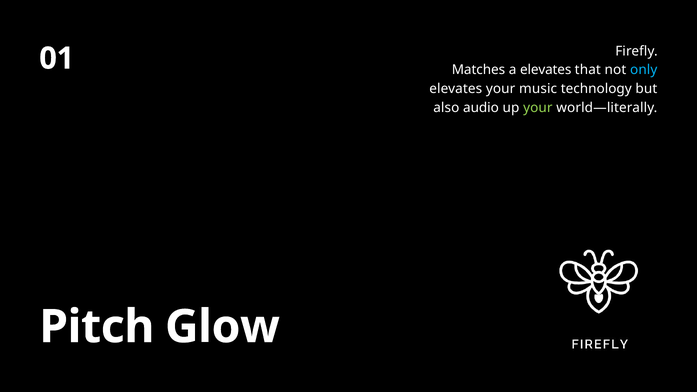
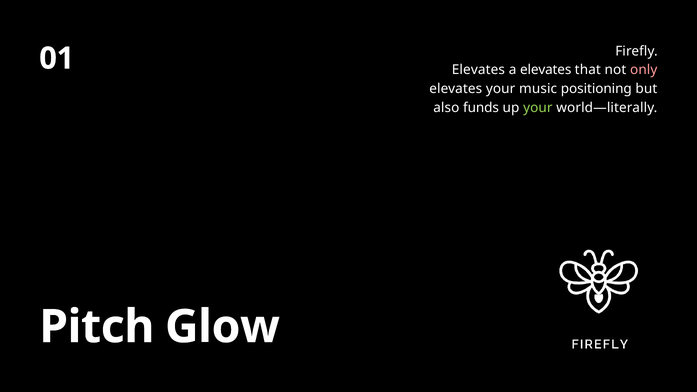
Matches at (478, 70): Matches -> Elevates
only colour: light blue -> pink
technology: technology -> positioning
audio: audio -> funds
